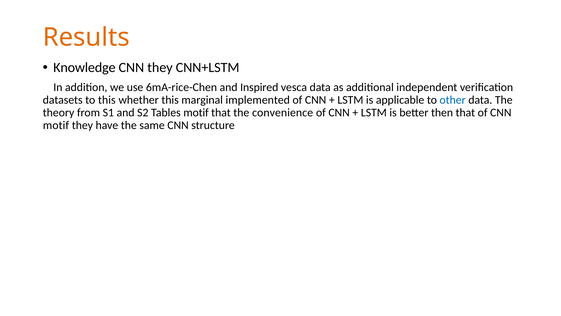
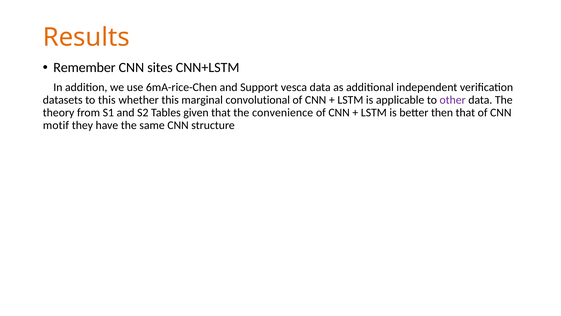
Knowledge: Knowledge -> Remember
CNN they: they -> sites
Inspired: Inspired -> Support
implemented: implemented -> convolutional
other colour: blue -> purple
Tables motif: motif -> given
